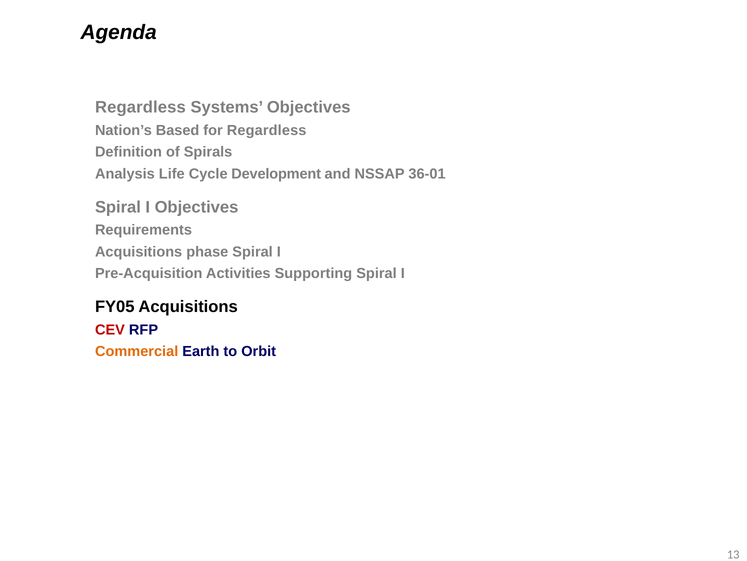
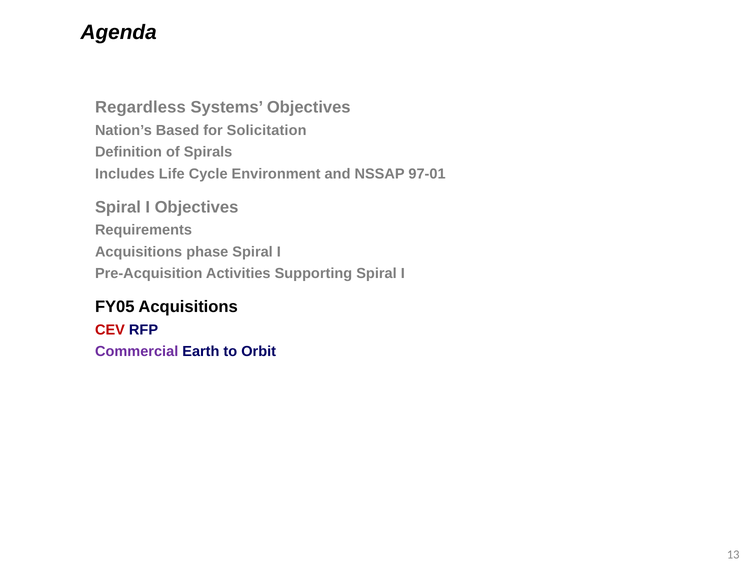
for Regardless: Regardless -> Solicitation
Analysis: Analysis -> Includes
Development: Development -> Environment
36-01: 36-01 -> 97-01
Commercial colour: orange -> purple
